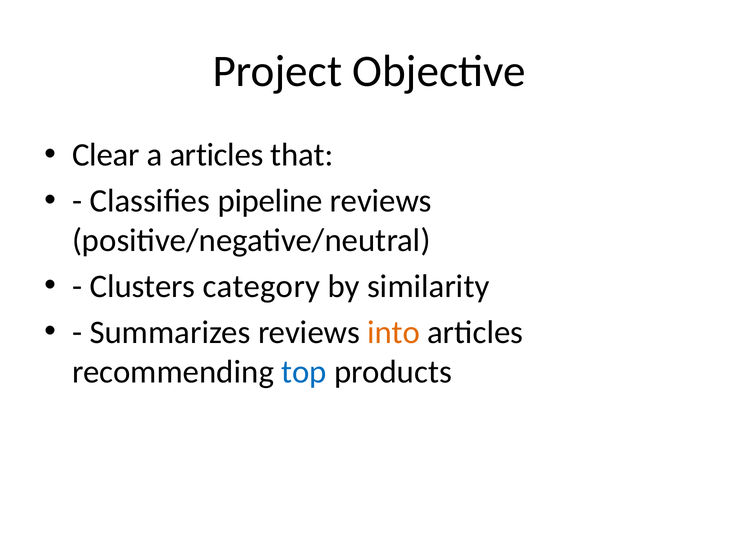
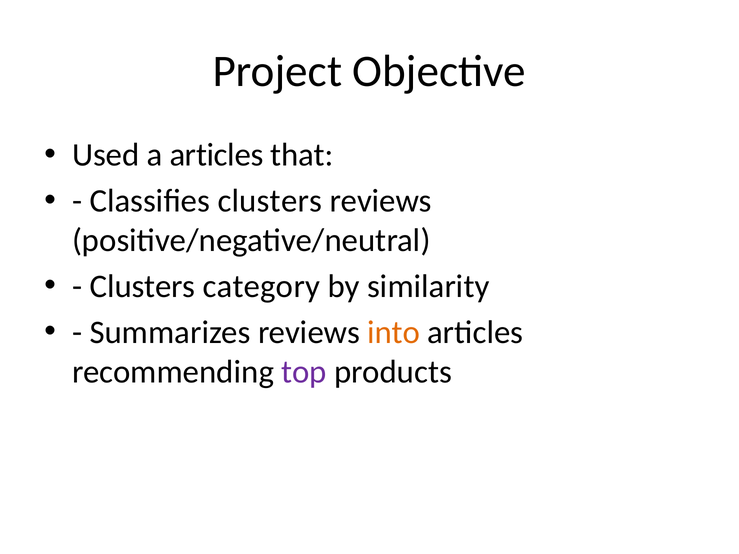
Clear: Clear -> Used
Classifies pipeline: pipeline -> clusters
top colour: blue -> purple
